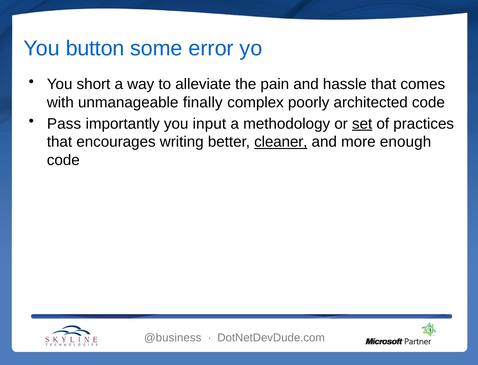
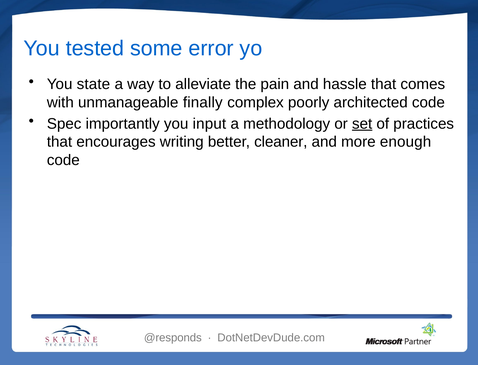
button: button -> tested
short: short -> state
Pass: Pass -> Spec
cleaner underline: present -> none
@business: @business -> @responds
